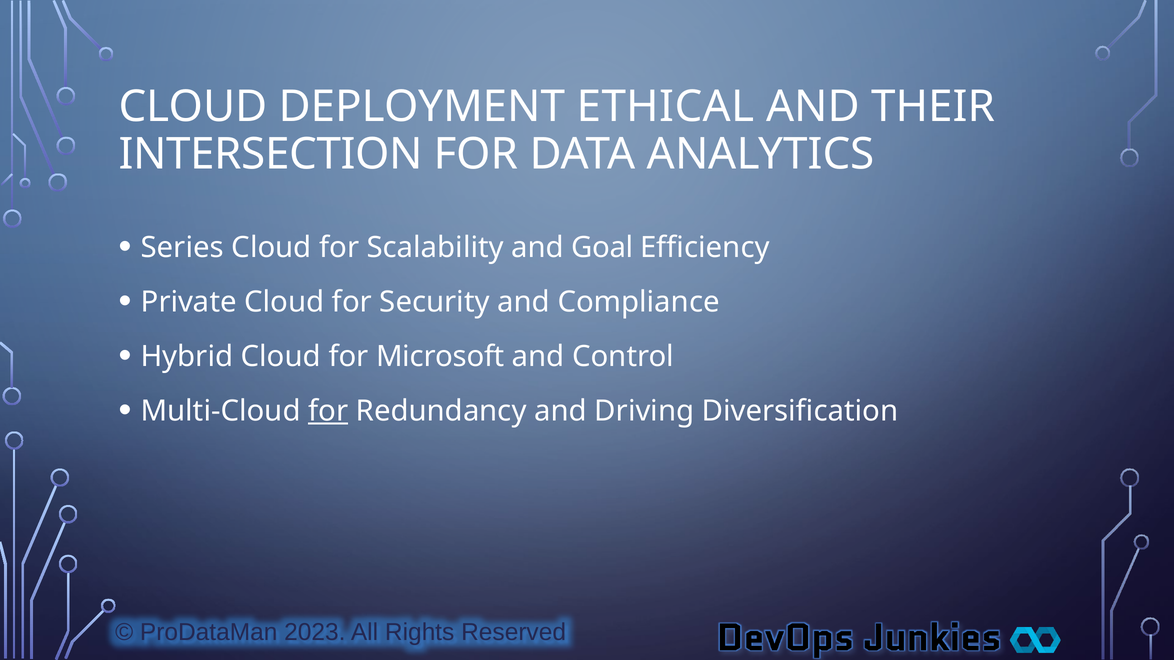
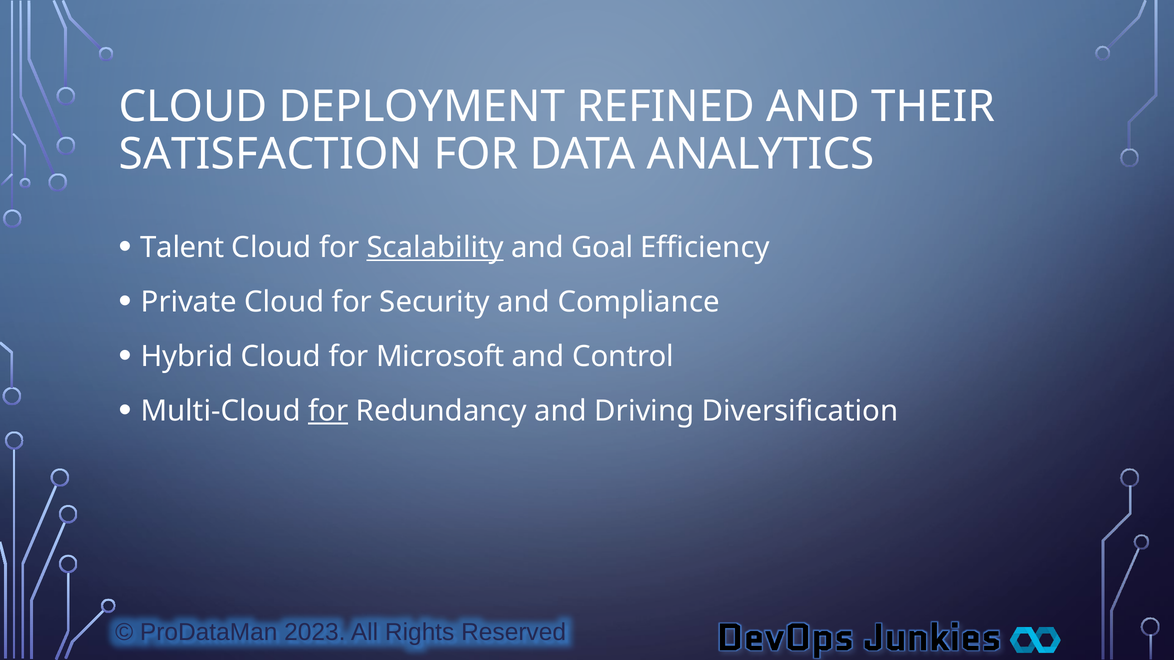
ETHICAL: ETHICAL -> REFINED
INTERSECTION: INTERSECTION -> SATISFACTION
Series: Series -> Talent
Scalability underline: none -> present
